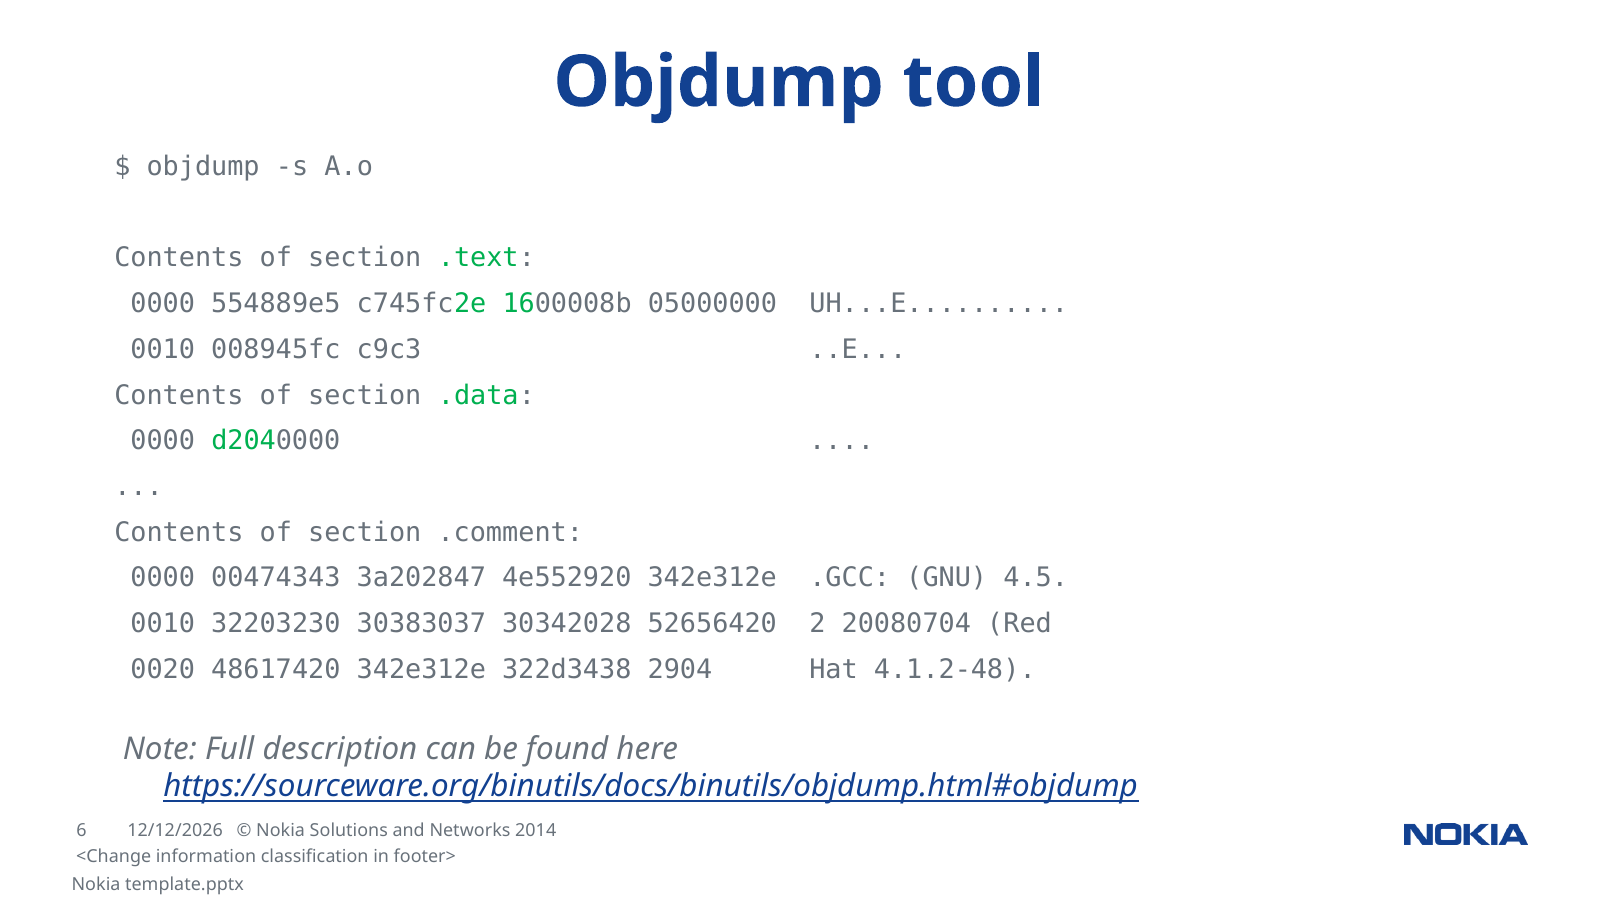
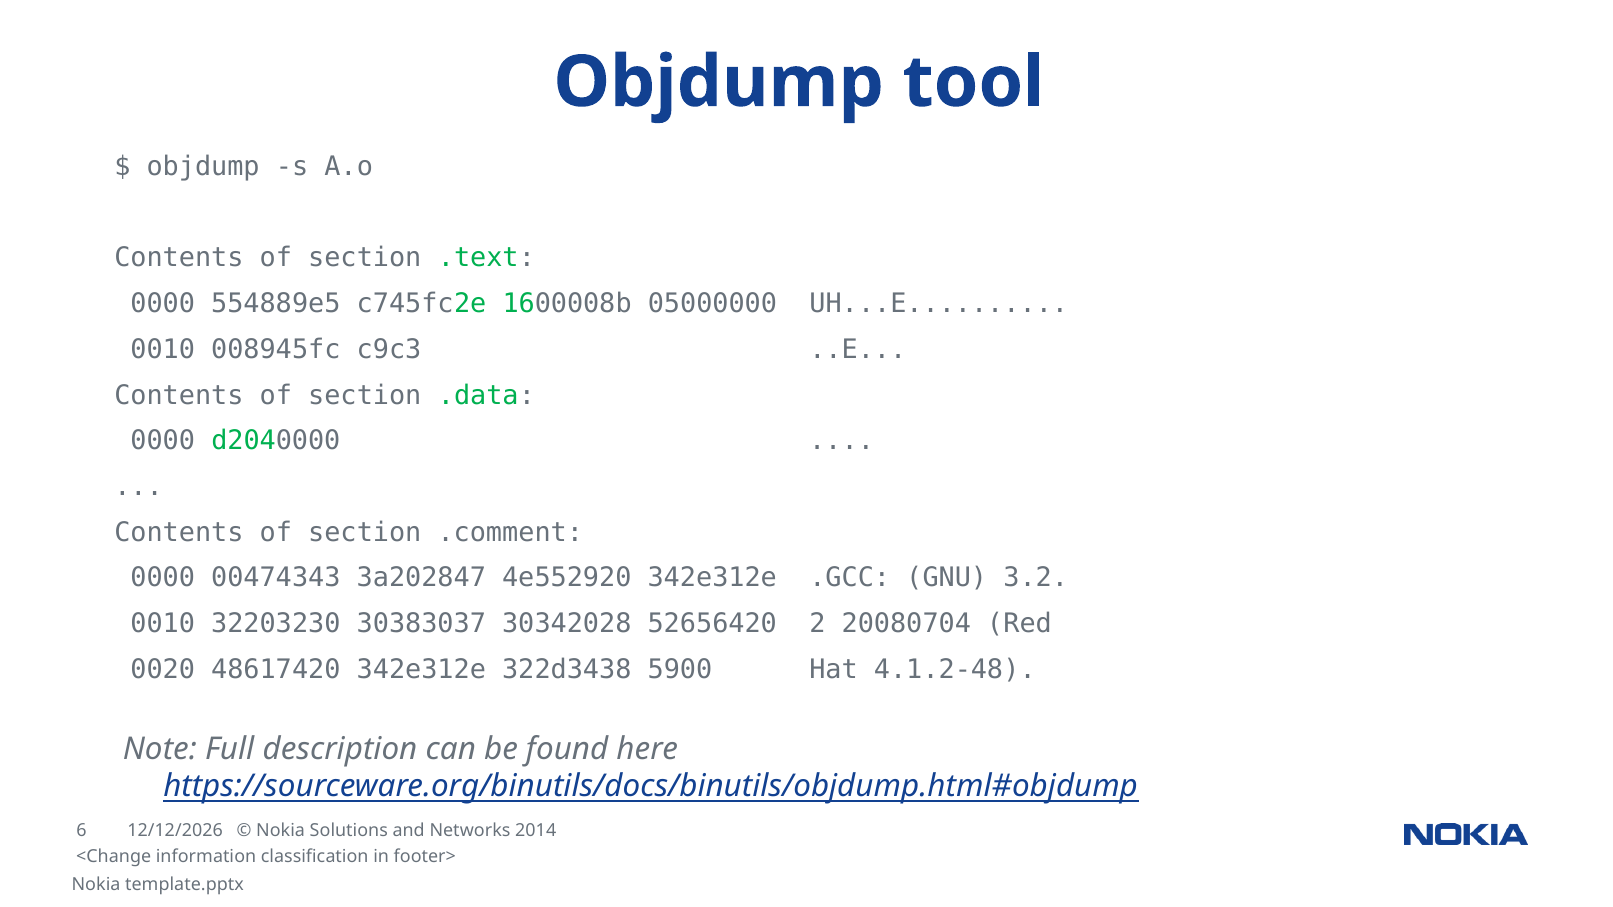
4.5: 4.5 -> 3.2
2904: 2904 -> 5900
